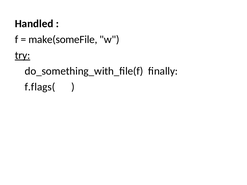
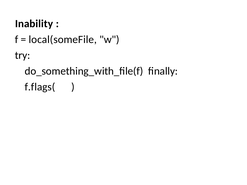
Handled: Handled -> Inability
make(someFile: make(someFile -> local(someFile
try underline: present -> none
